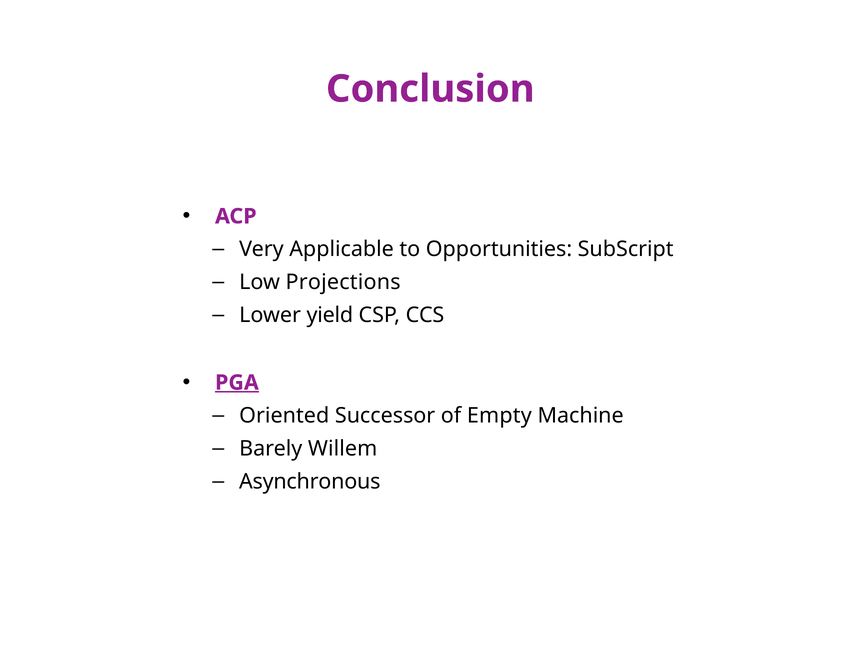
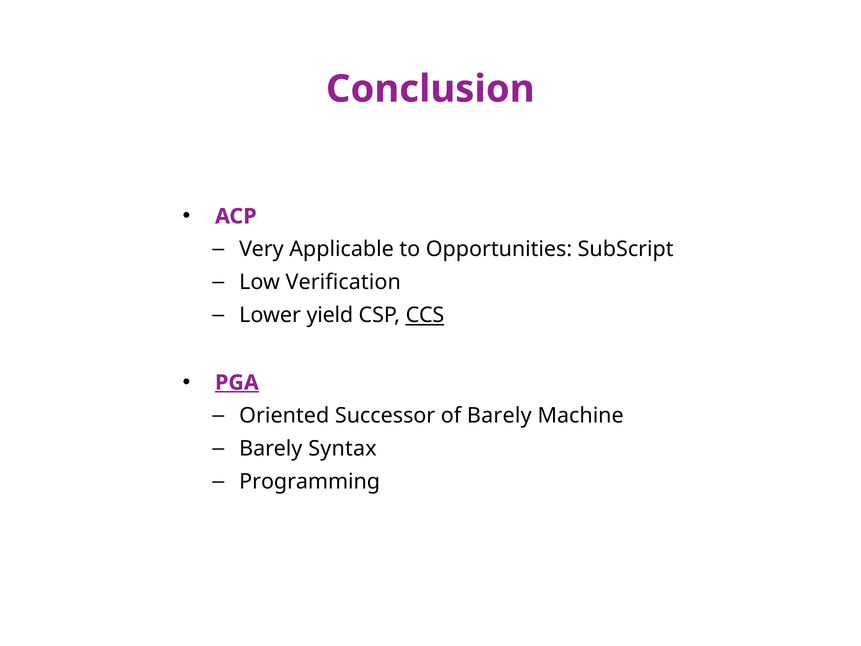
Projections: Projections -> Verification
CCS underline: none -> present
of Empty: Empty -> Barely
Willem: Willem -> Syntax
Asynchronous: Asynchronous -> Programming
